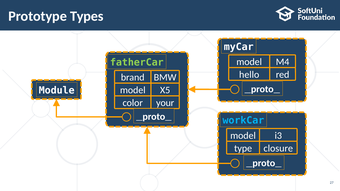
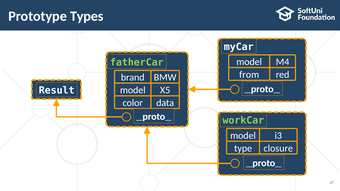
hello: hello -> from
Module: Module -> Result
your: your -> data
workCar colour: light blue -> light green
